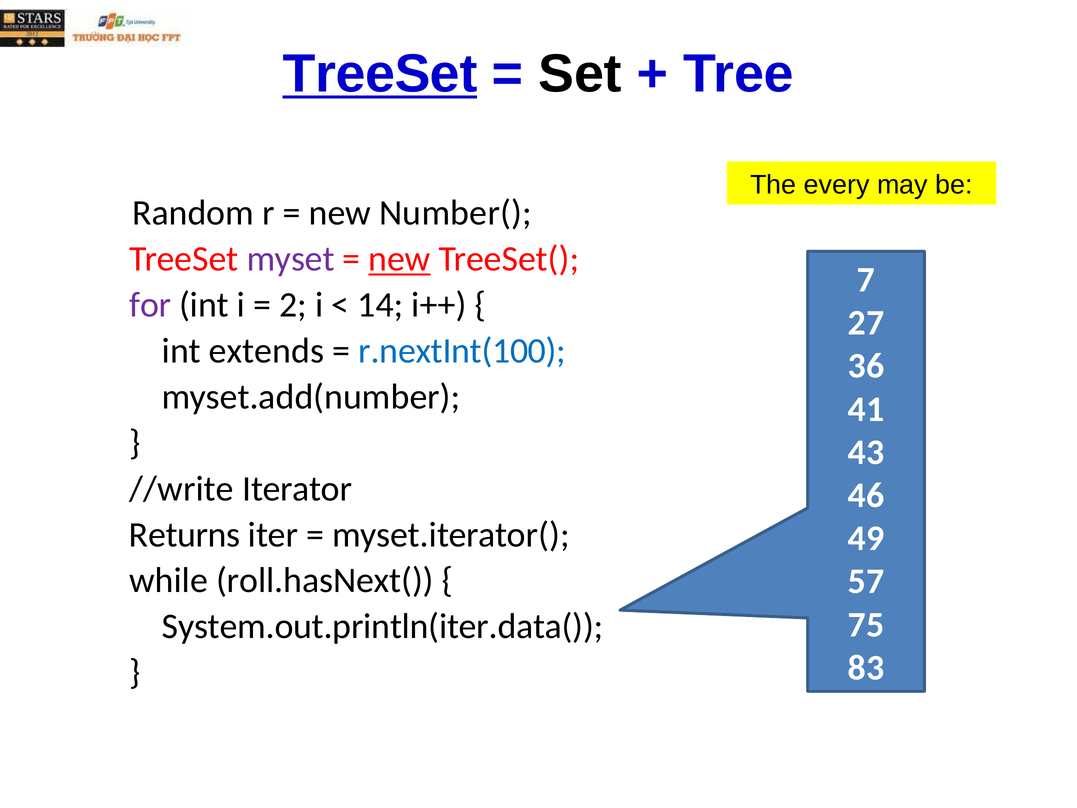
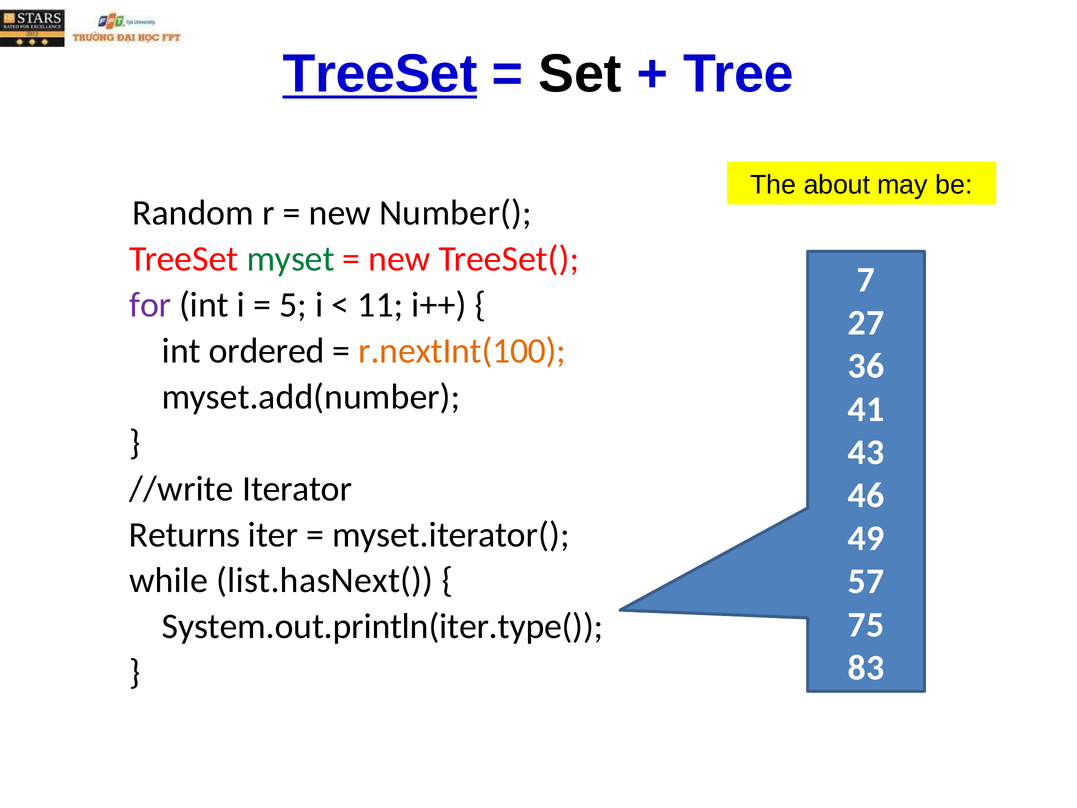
every: every -> about
myset colour: purple -> green
new at (400, 259) underline: present -> none
2: 2 -> 5
14: 14 -> 11
extends: extends -> ordered
r.nextInt(100 colour: blue -> orange
roll.hasNext(: roll.hasNext( -> list.hasNext(
System.out.println(iter.data(: System.out.println(iter.data( -> System.out.println(iter.type(
